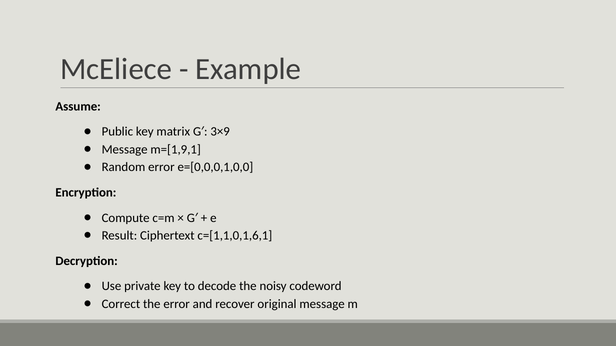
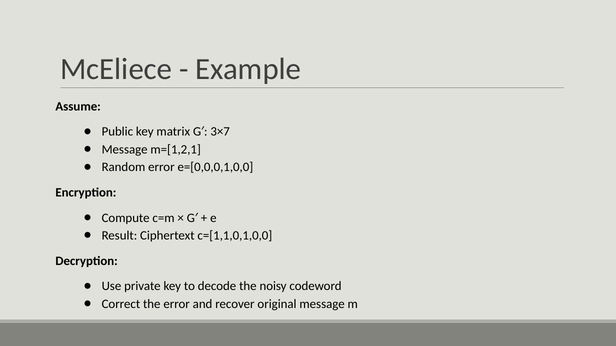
3×9: 3×9 -> 3×7
m=[1,9,1: m=[1,9,1 -> m=[1,2,1
c=[1,1,0,1,6,1: c=[1,1,0,1,6,1 -> c=[1,1,0,1,0,0
